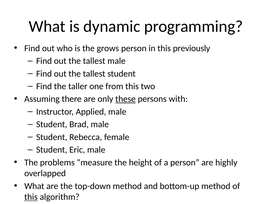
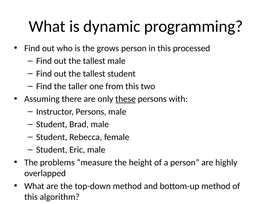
previously: previously -> processed
Instructor Applied: Applied -> Persons
this at (31, 197) underline: present -> none
